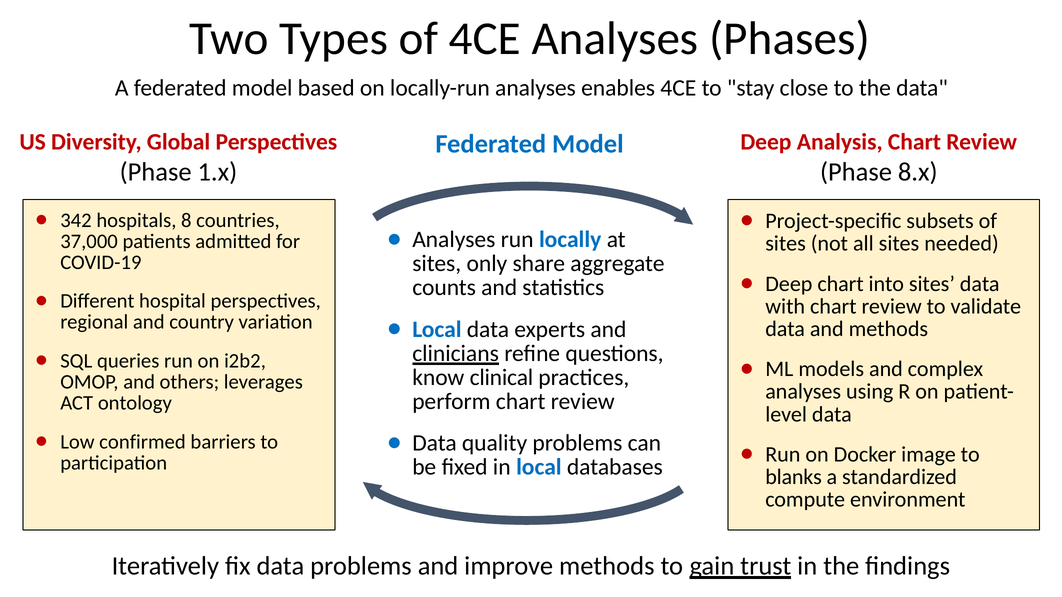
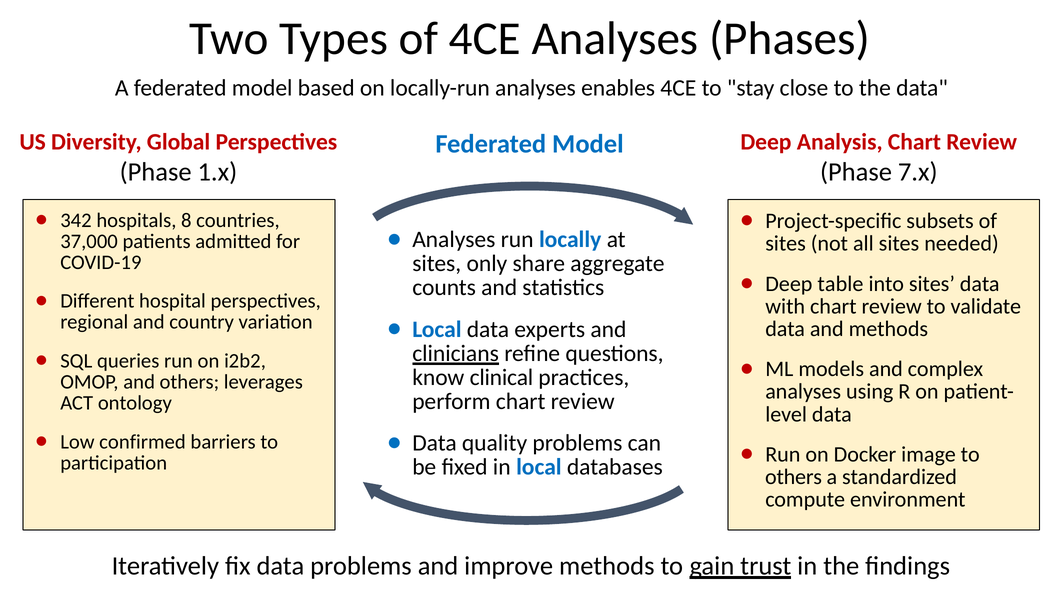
8.x: 8.x -> 7.x
Deep chart: chart -> table
blanks at (794, 477): blanks -> others
